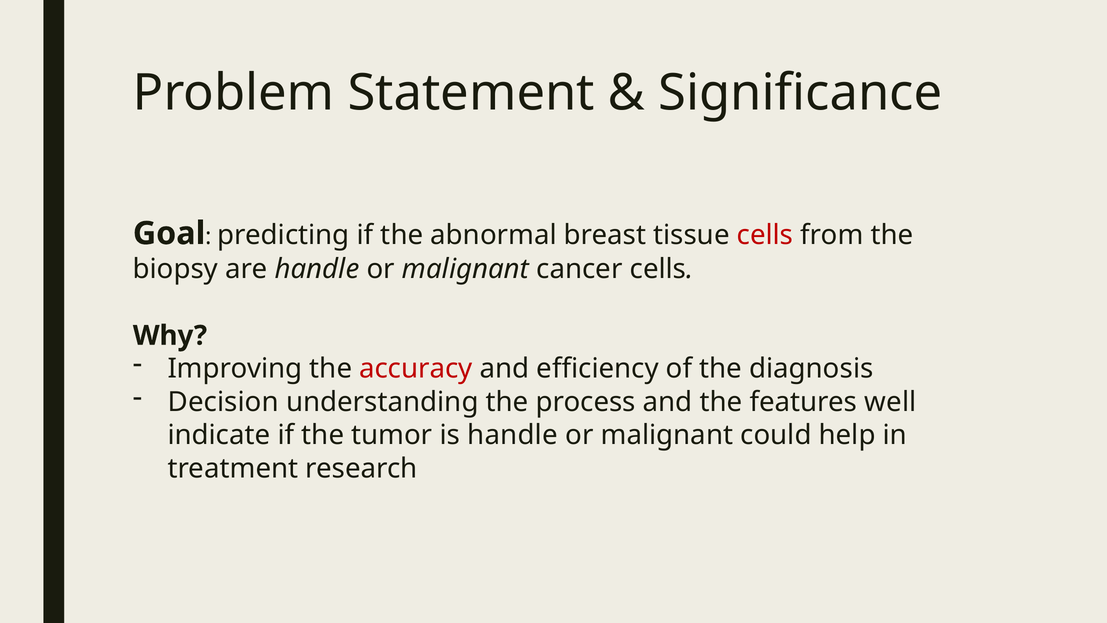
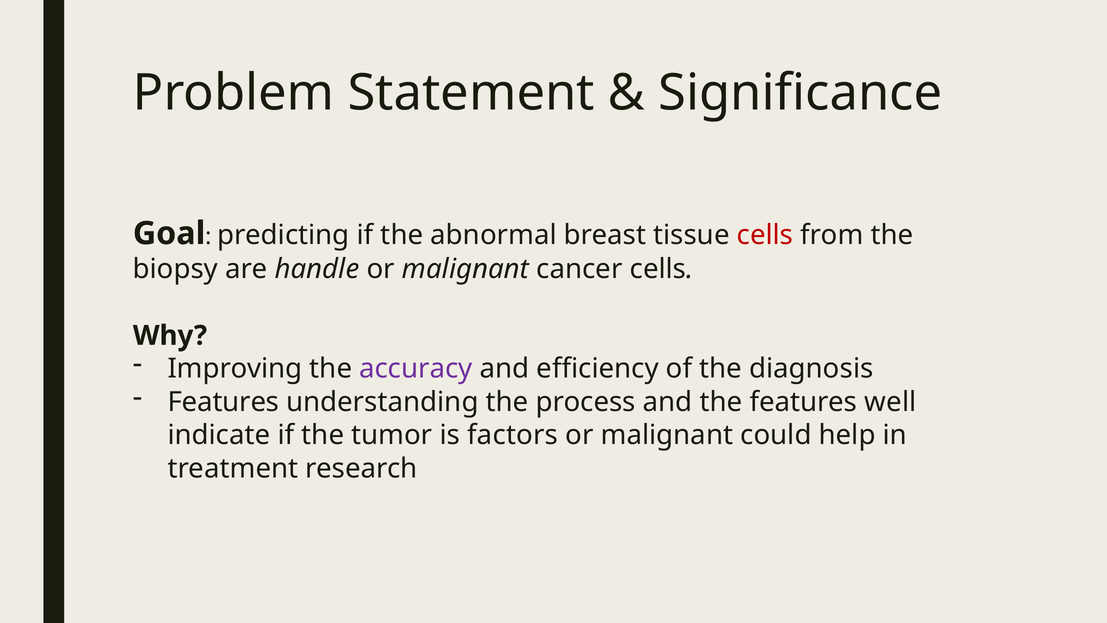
accuracy colour: red -> purple
Decision at (223, 402): Decision -> Features
is handle: handle -> factors
